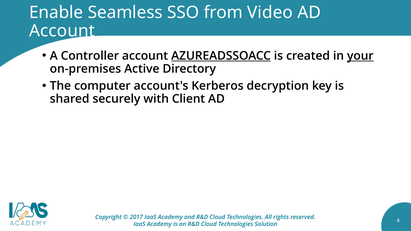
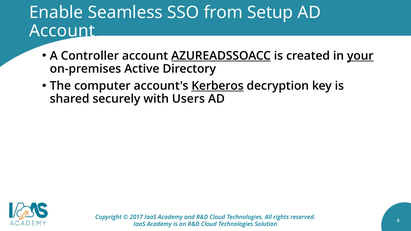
Video: Video -> Setup
Kerberos underline: none -> present
Client: Client -> Users
